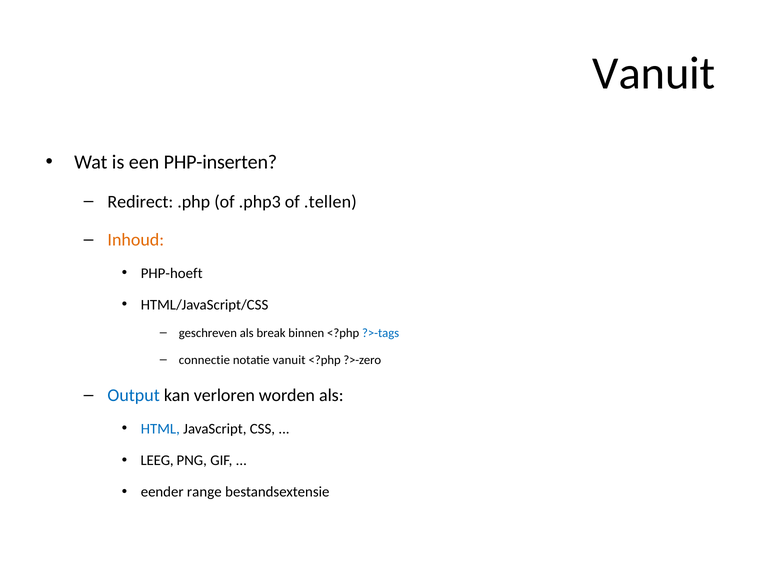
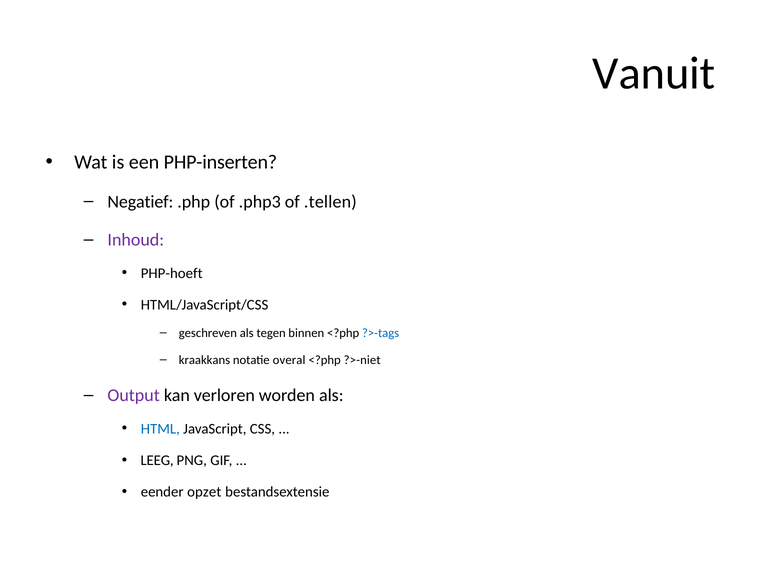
Redirect: Redirect -> Negatief
Inhoud colour: orange -> purple
break: break -> tegen
connectie: connectie -> kraakkans
notatie vanuit: vanuit -> overal
?>-zero: ?>-zero -> ?>-niet
Output colour: blue -> purple
range: range -> opzet
